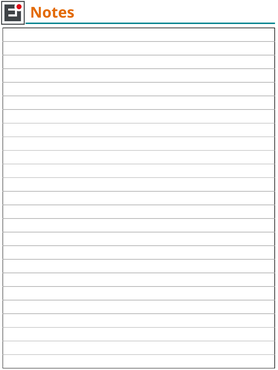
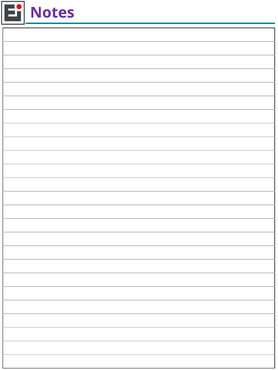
Notes colour: orange -> purple
